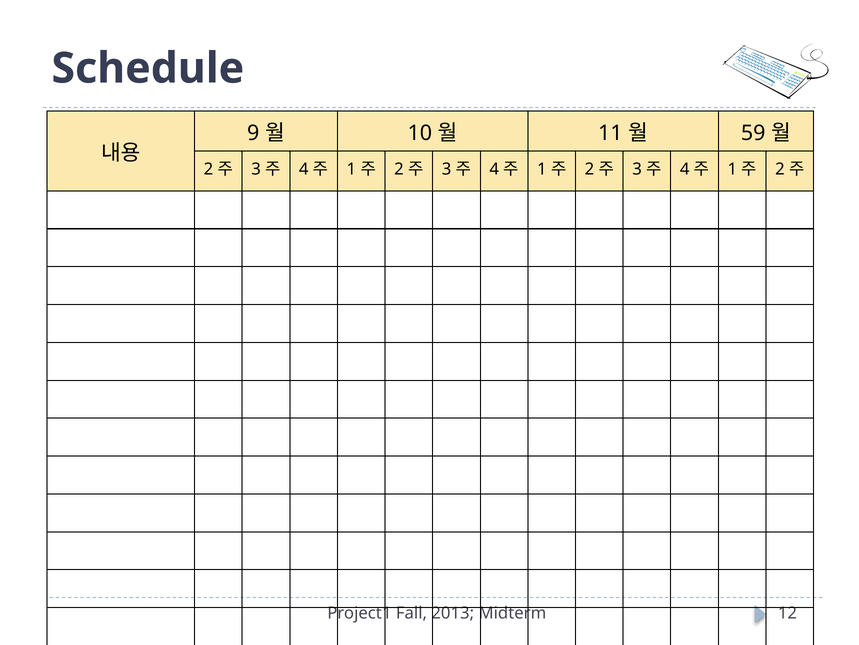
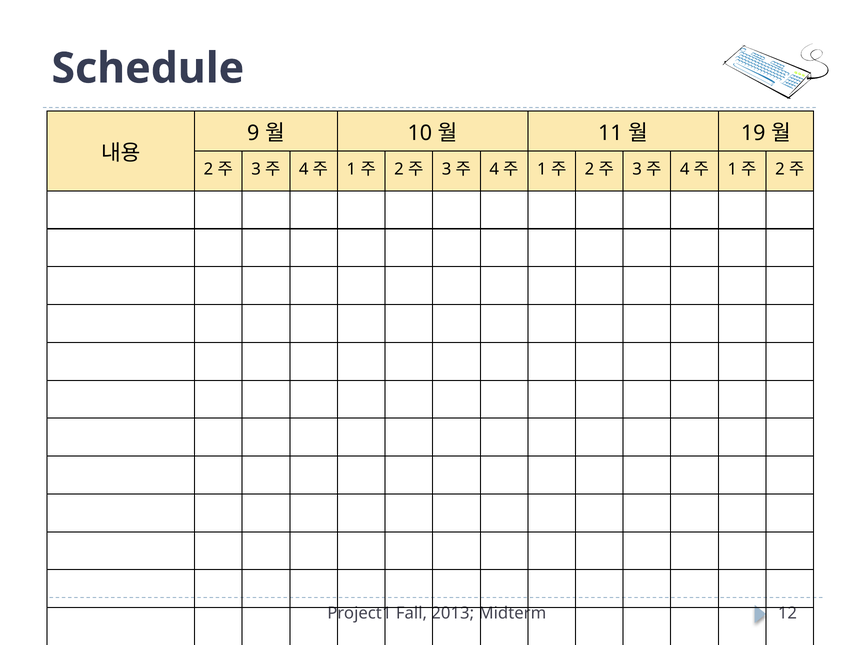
59: 59 -> 19
